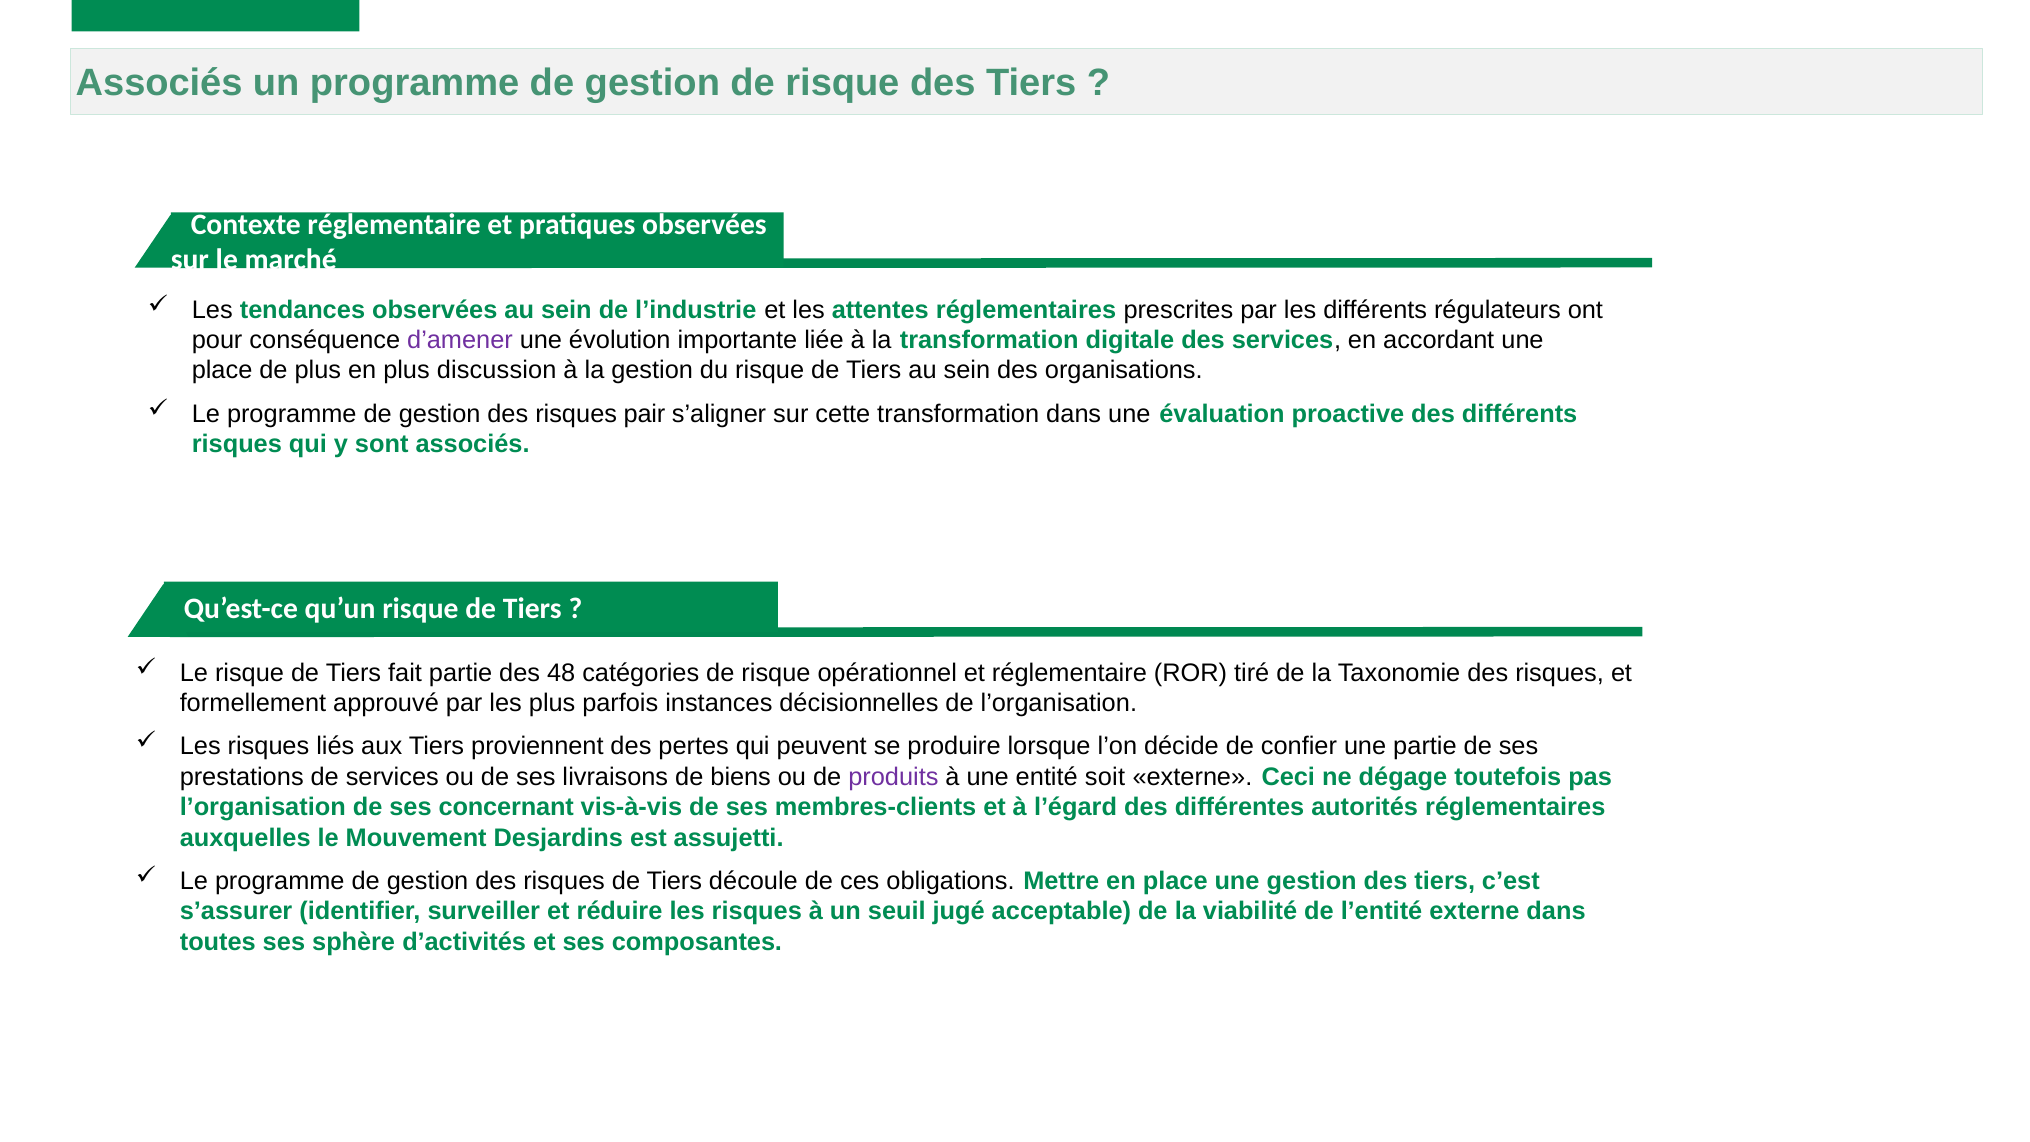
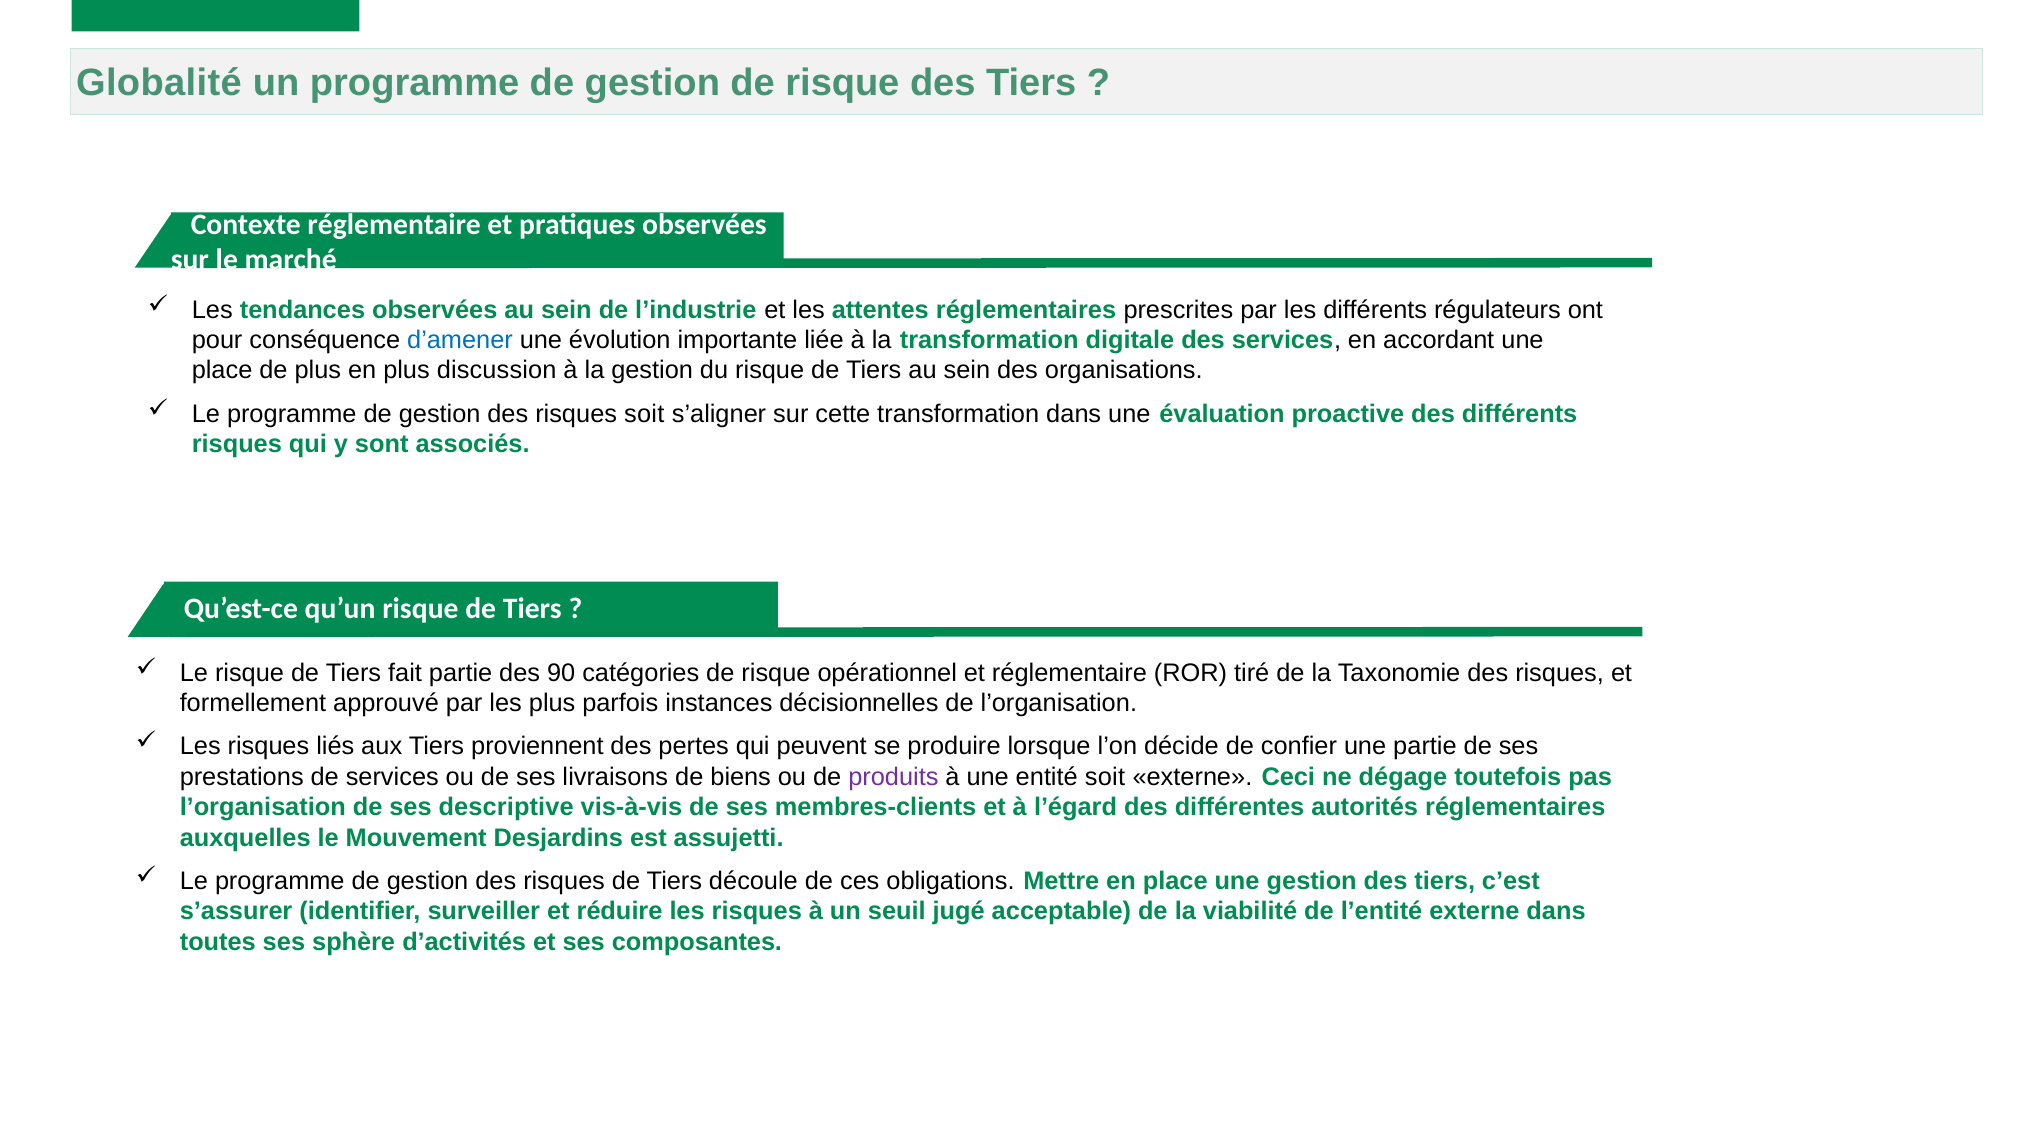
Associés at (159, 83): Associés -> Globalité
d’amener colour: purple -> blue
risques pair: pair -> soit
48: 48 -> 90
concernant: concernant -> descriptive
